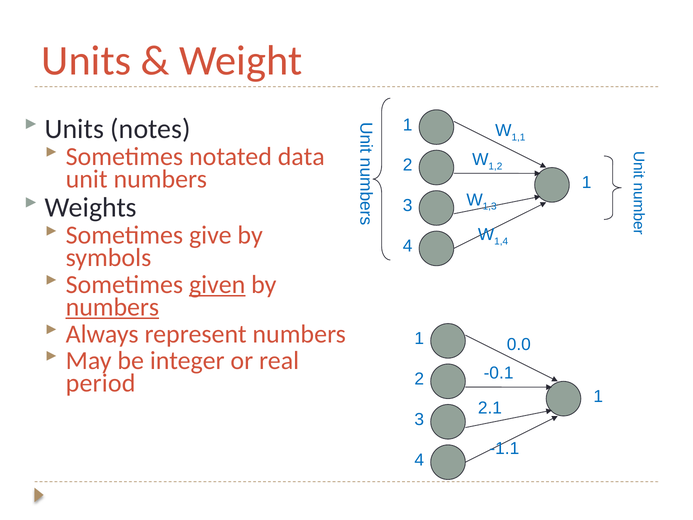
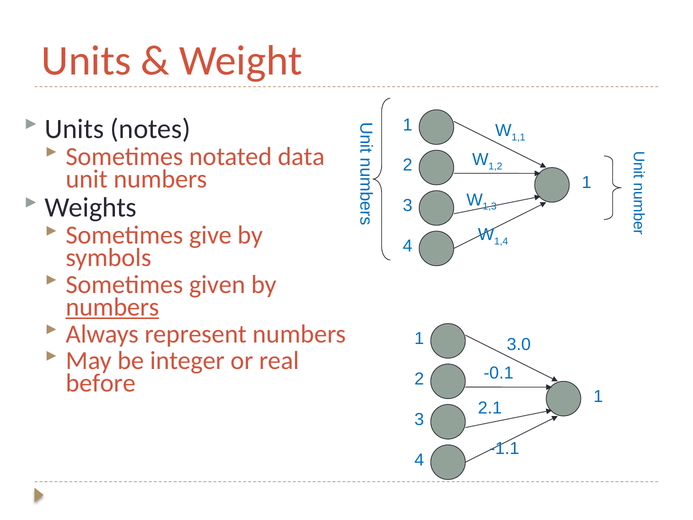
given underline: present -> none
0.0: 0.0 -> 3.0
period: period -> before
